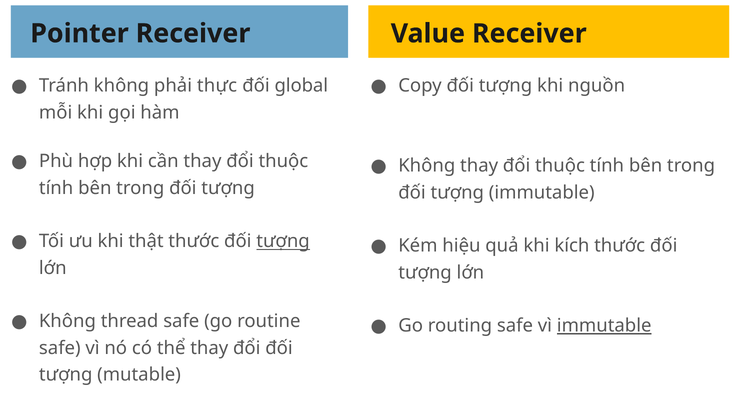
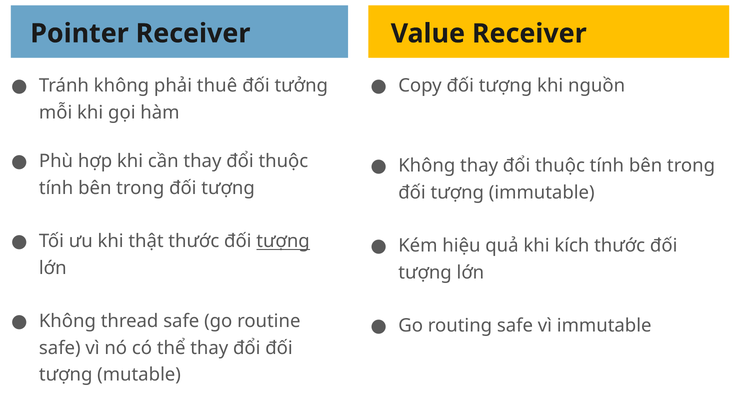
thực: thực -> thuê
global: global -> tưởng
immutable at (604, 326) underline: present -> none
